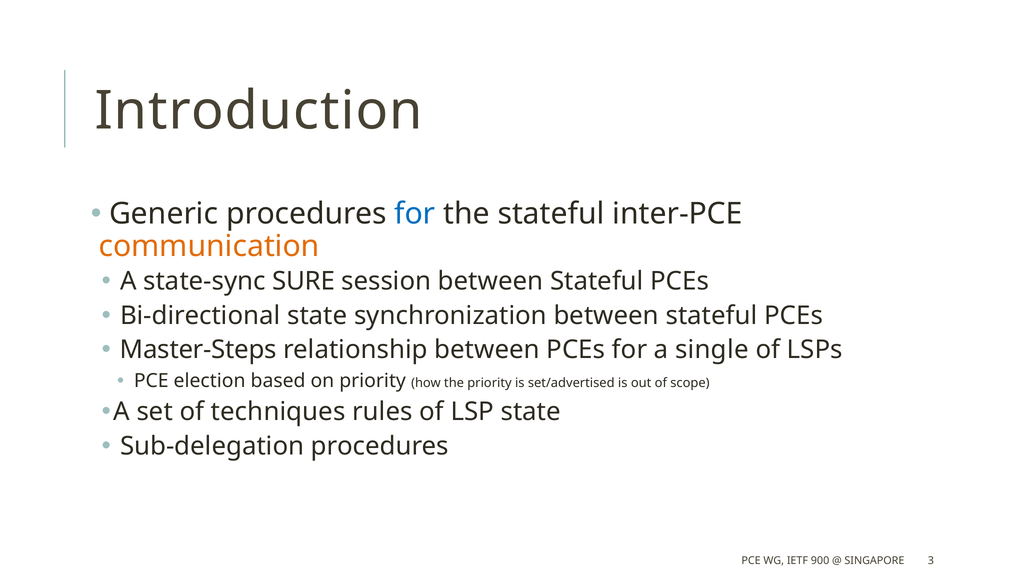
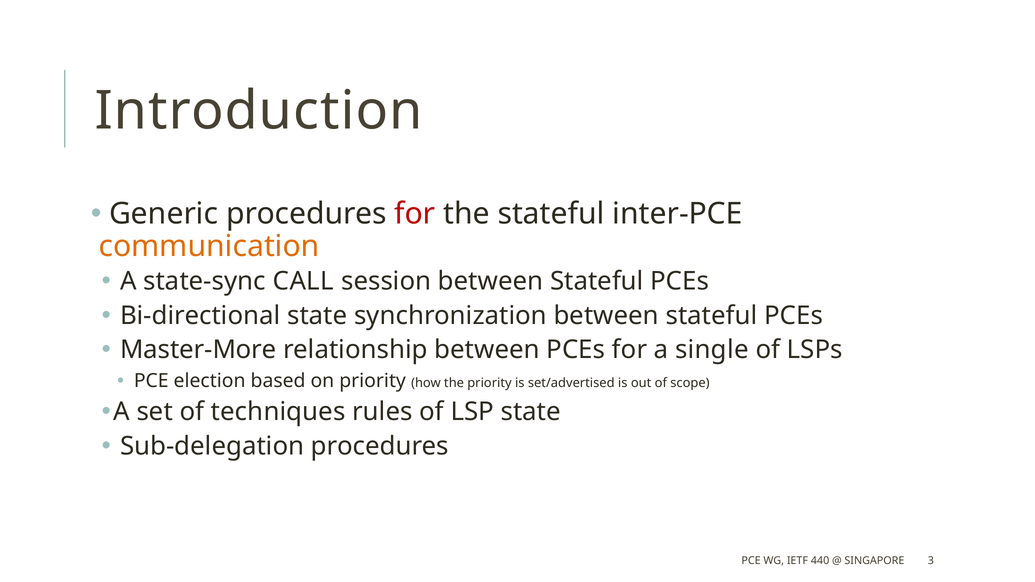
for at (415, 214) colour: blue -> red
SURE: SURE -> CALL
Master-Steps: Master-Steps -> Master-More
900: 900 -> 440
